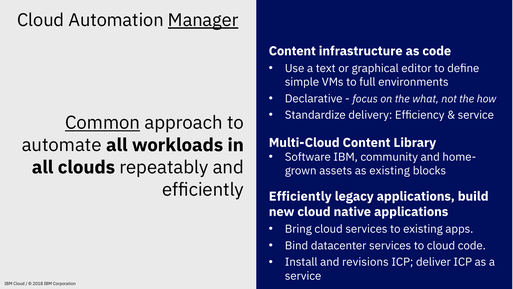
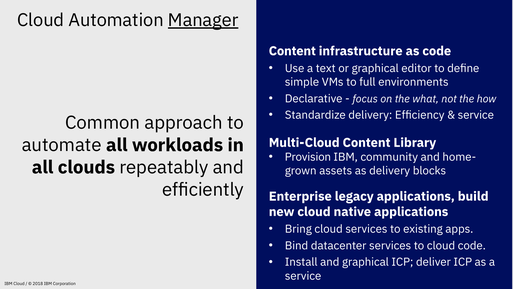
Common underline: present -> none
Software: Software -> Provision
as existing: existing -> delivery
Efficiently at (300, 196): Efficiently -> Enterprise
and revisions: revisions -> graphical
